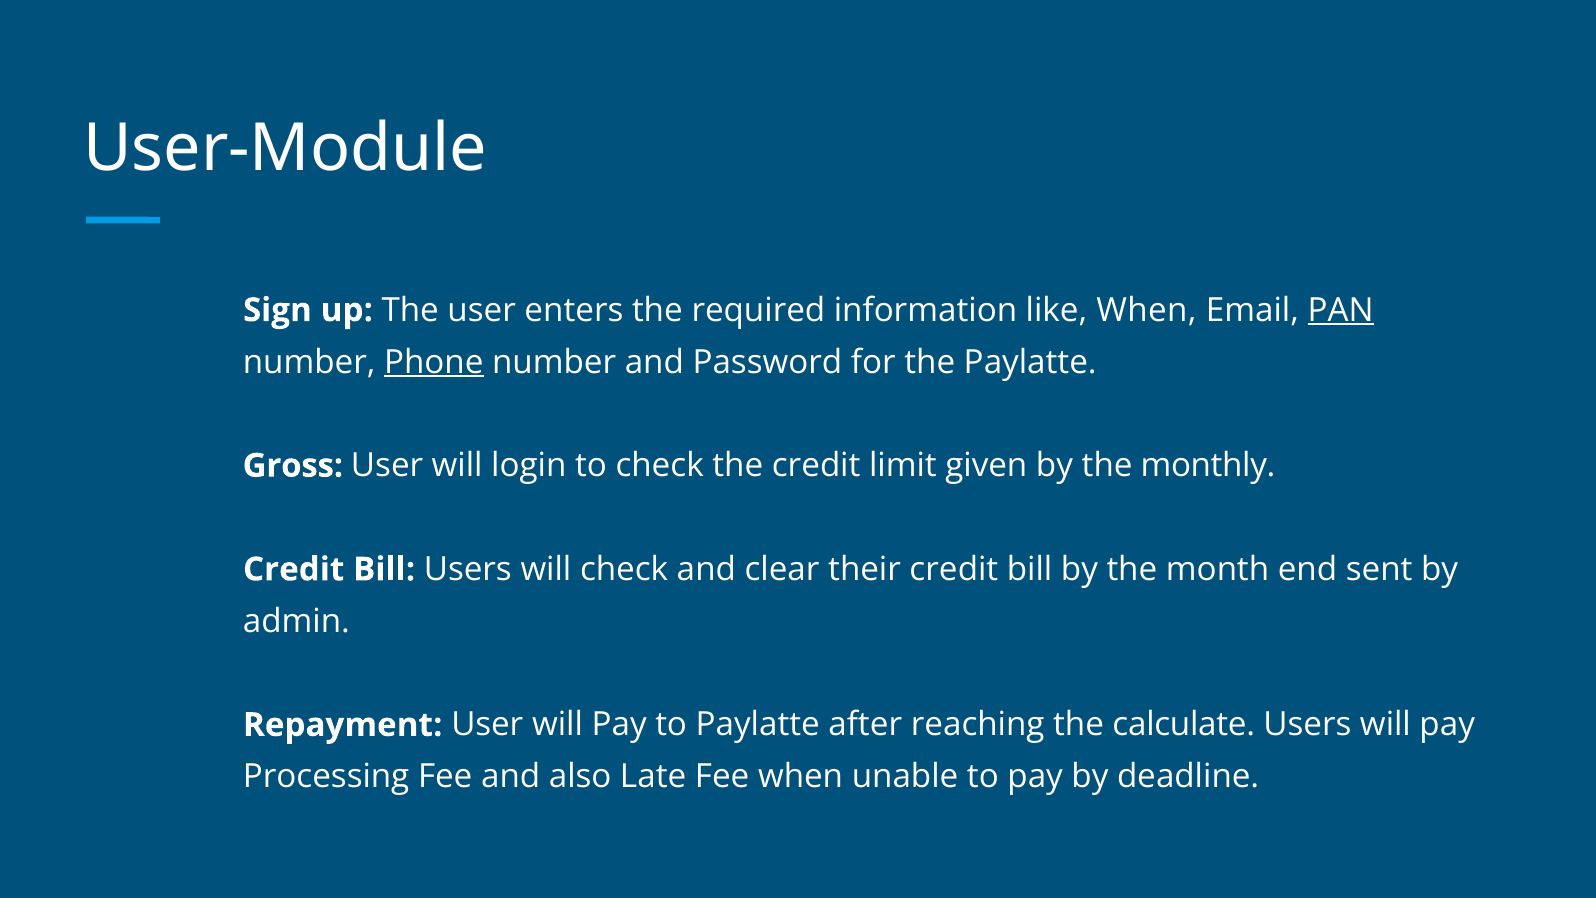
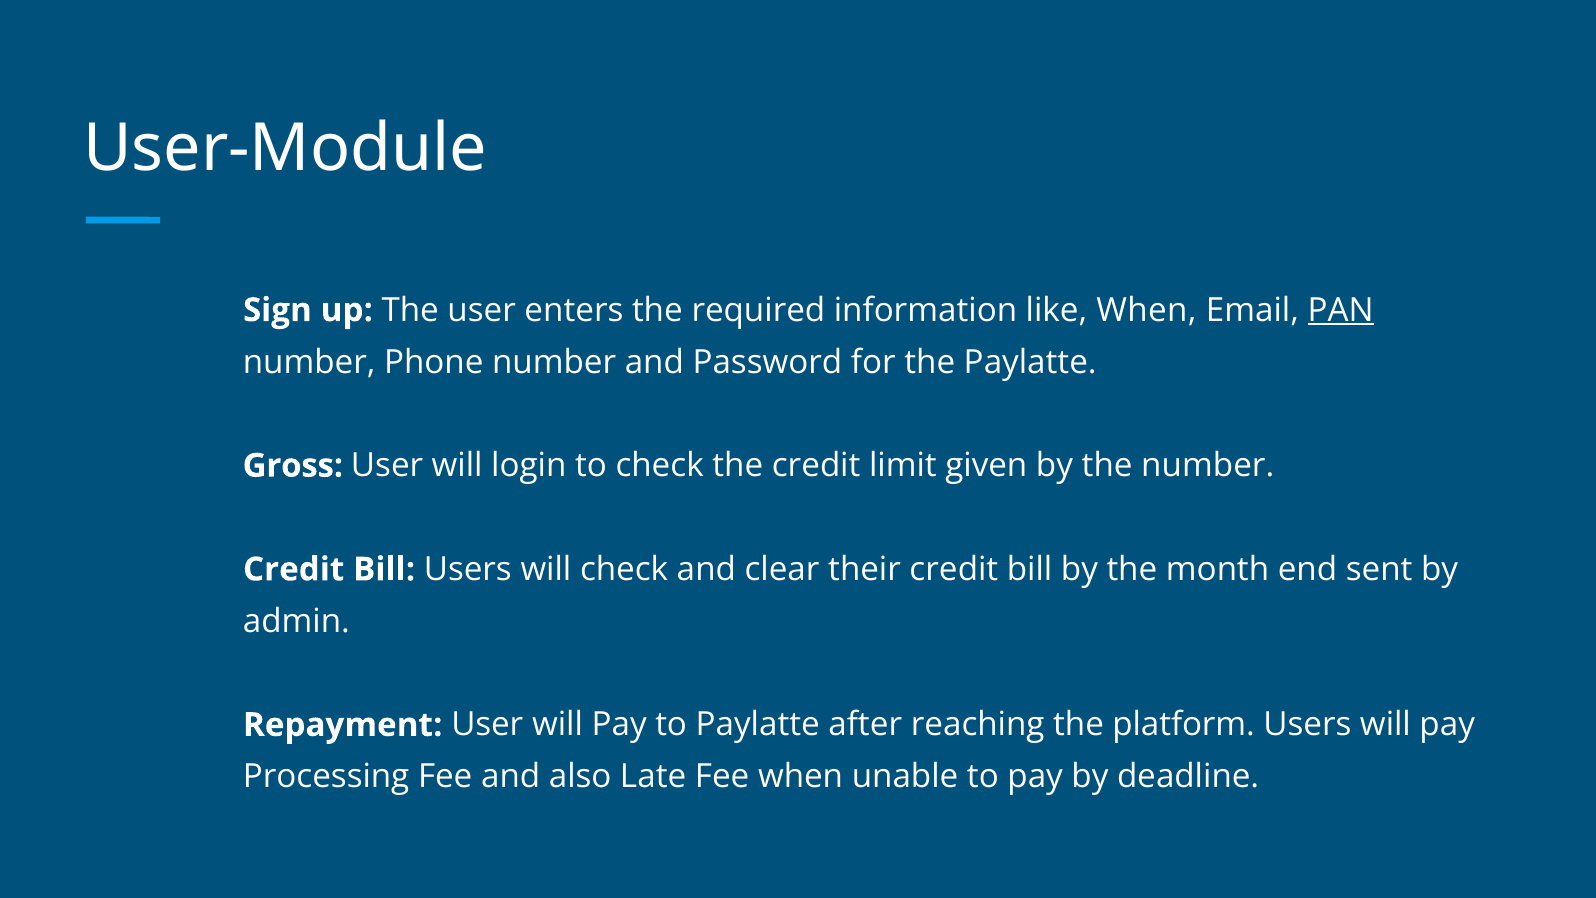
Phone underline: present -> none
the monthly: monthly -> number
calculate: calculate -> platform
